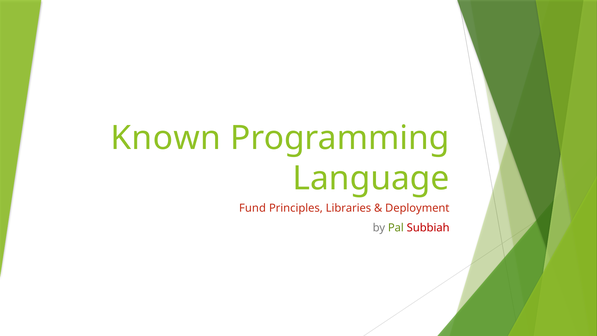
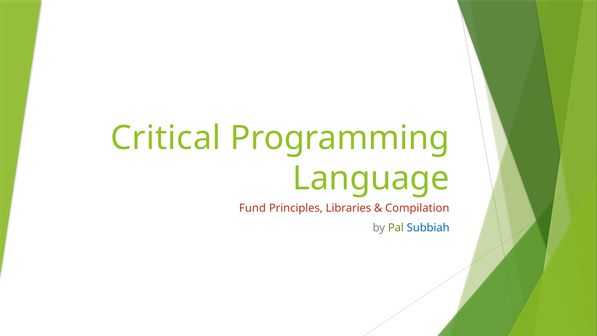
Known: Known -> Critical
Deployment: Deployment -> Compilation
Subbiah colour: red -> blue
